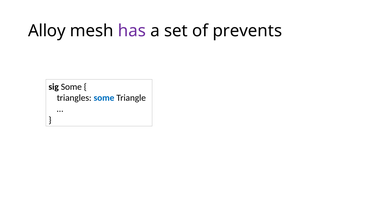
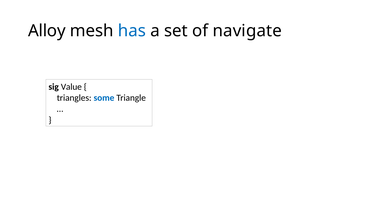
has colour: purple -> blue
prevents: prevents -> navigate
sig Some: Some -> Value
